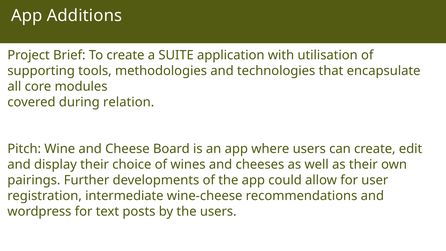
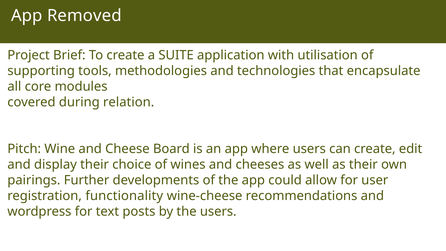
Additions: Additions -> Removed
intermediate: intermediate -> functionality
